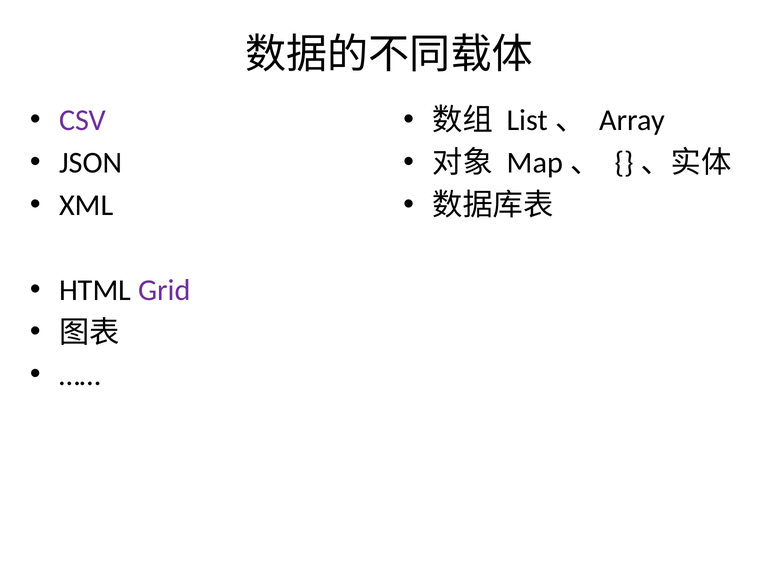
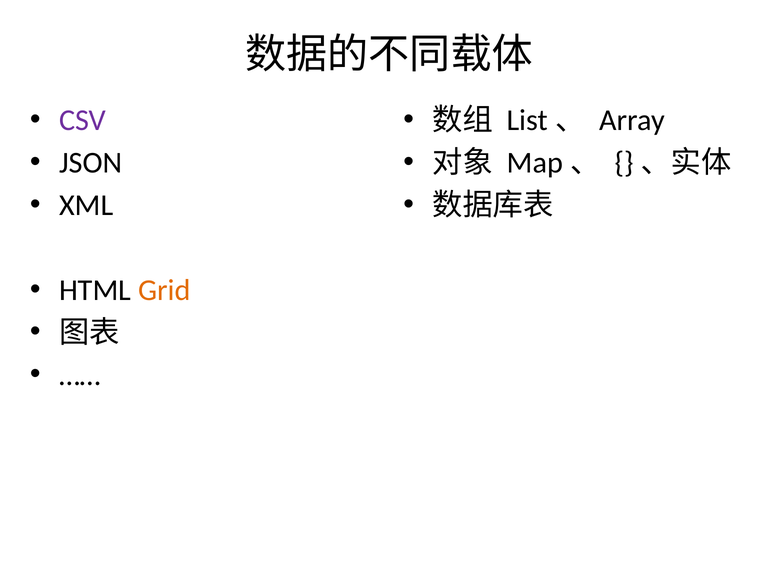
Grid colour: purple -> orange
